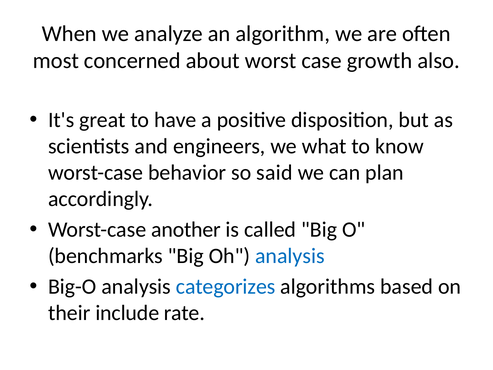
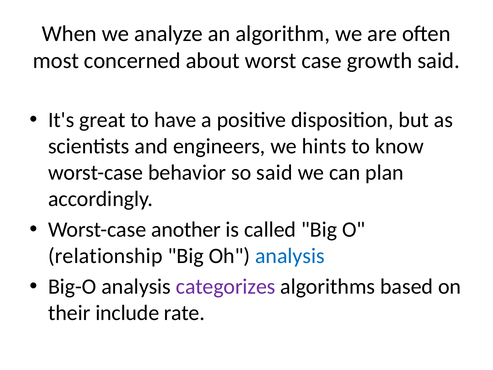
growth also: also -> said
what: what -> hints
benchmarks: benchmarks -> relationship
categorizes colour: blue -> purple
